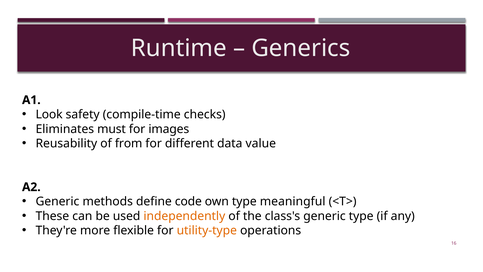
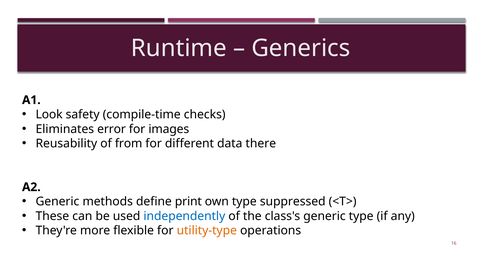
must: must -> error
value: value -> there
code: code -> print
meaningful: meaningful -> suppressed
independently colour: orange -> blue
